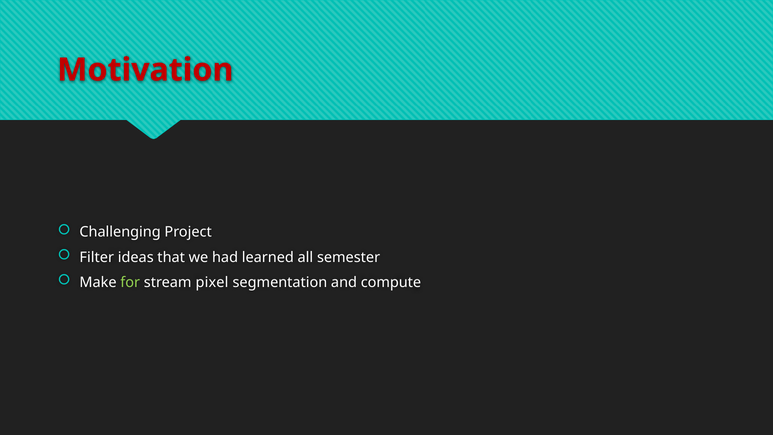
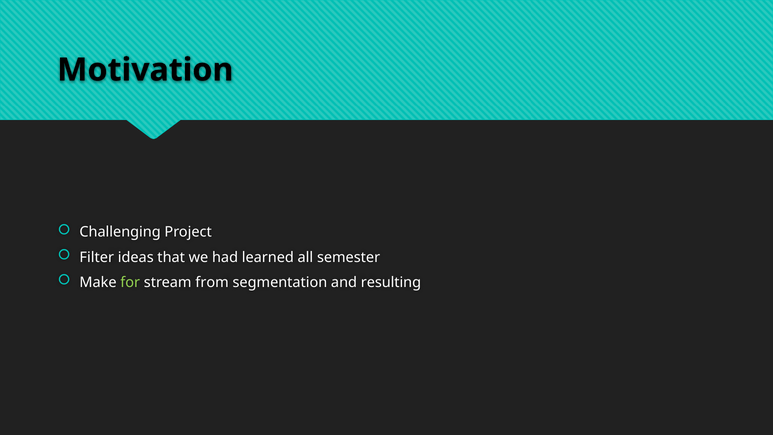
Motivation colour: red -> black
pixel: pixel -> from
compute: compute -> resulting
